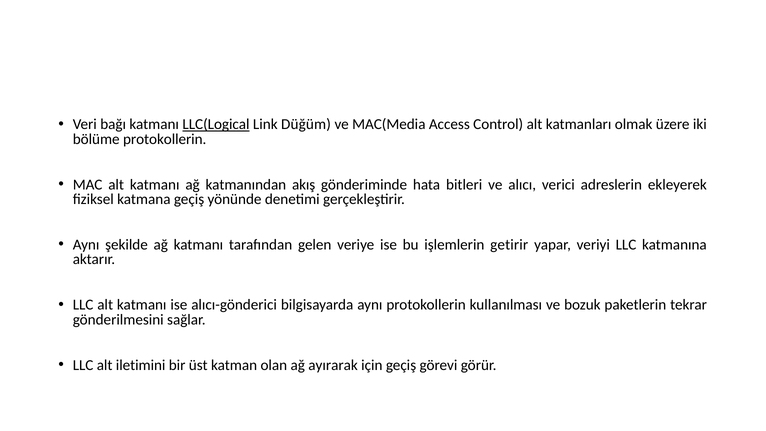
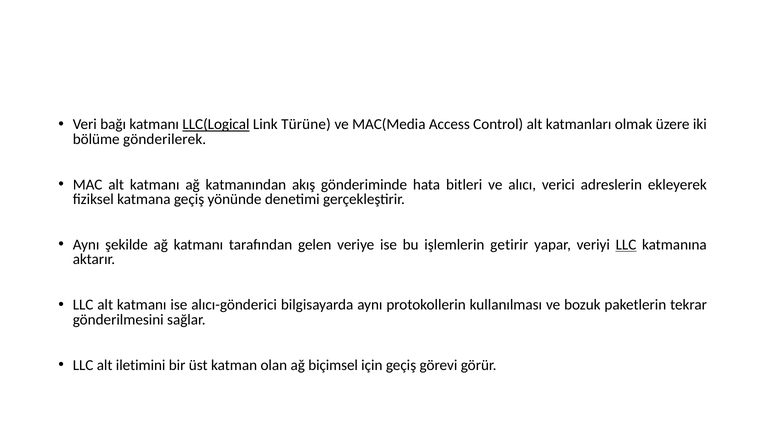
Düğüm: Düğüm -> Türüne
bölüme protokollerin: protokollerin -> gönderilerek
LLC at (626, 245) underline: none -> present
ayırarak: ayırarak -> biçimsel
